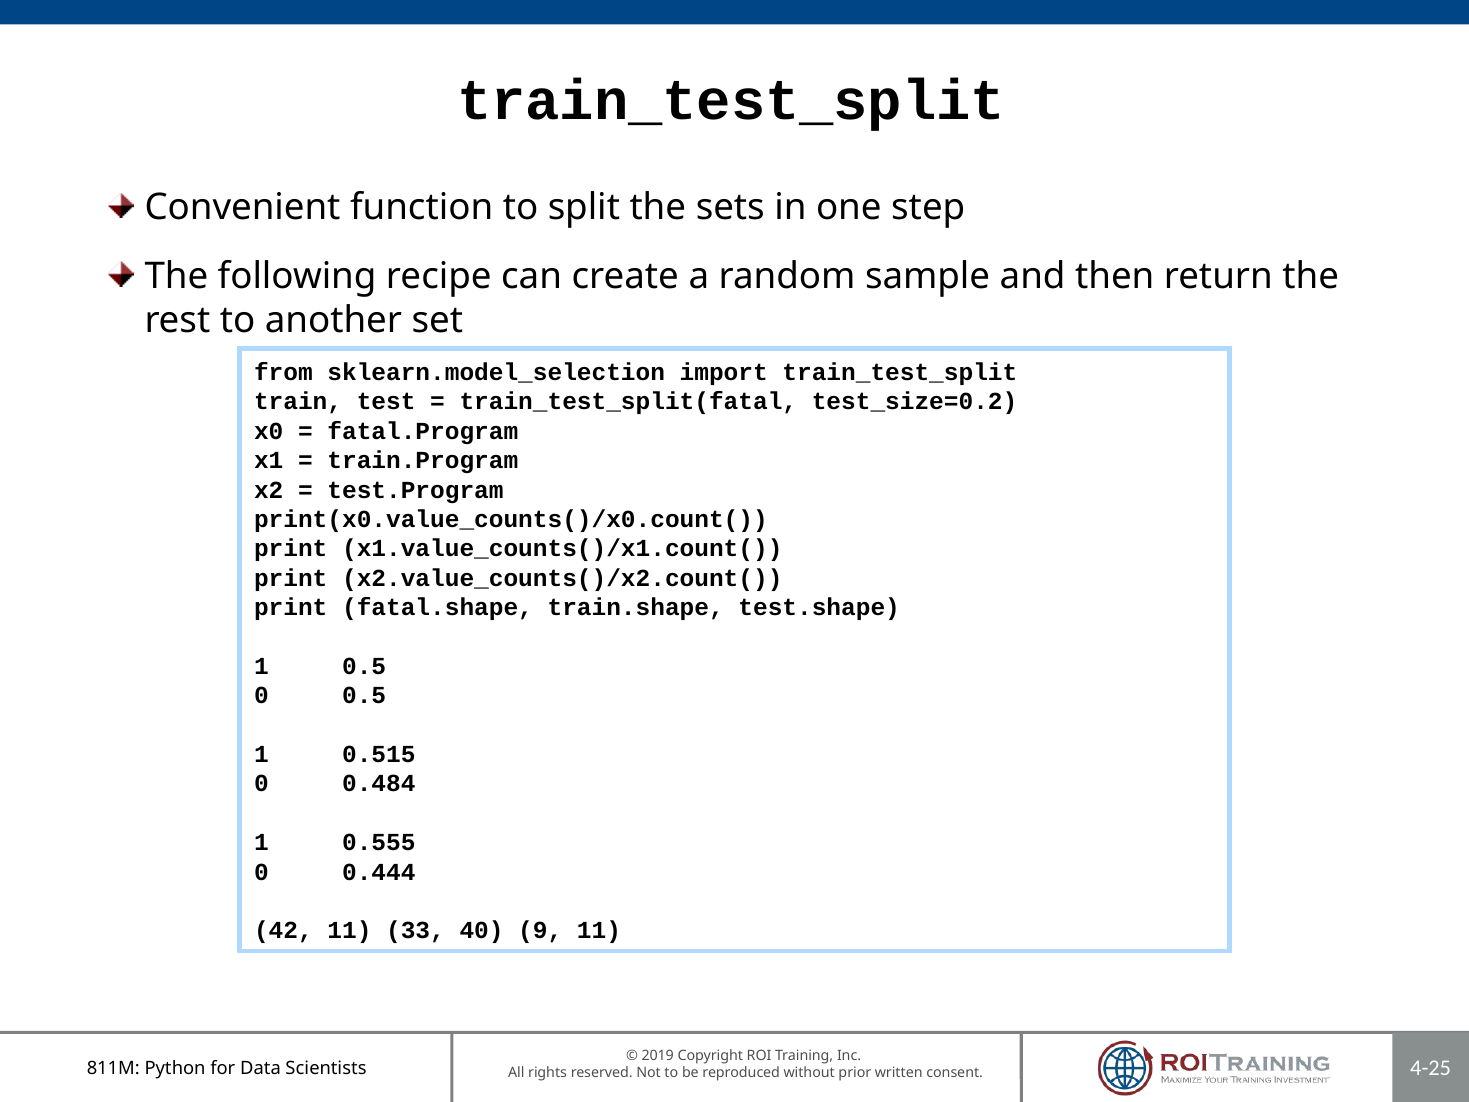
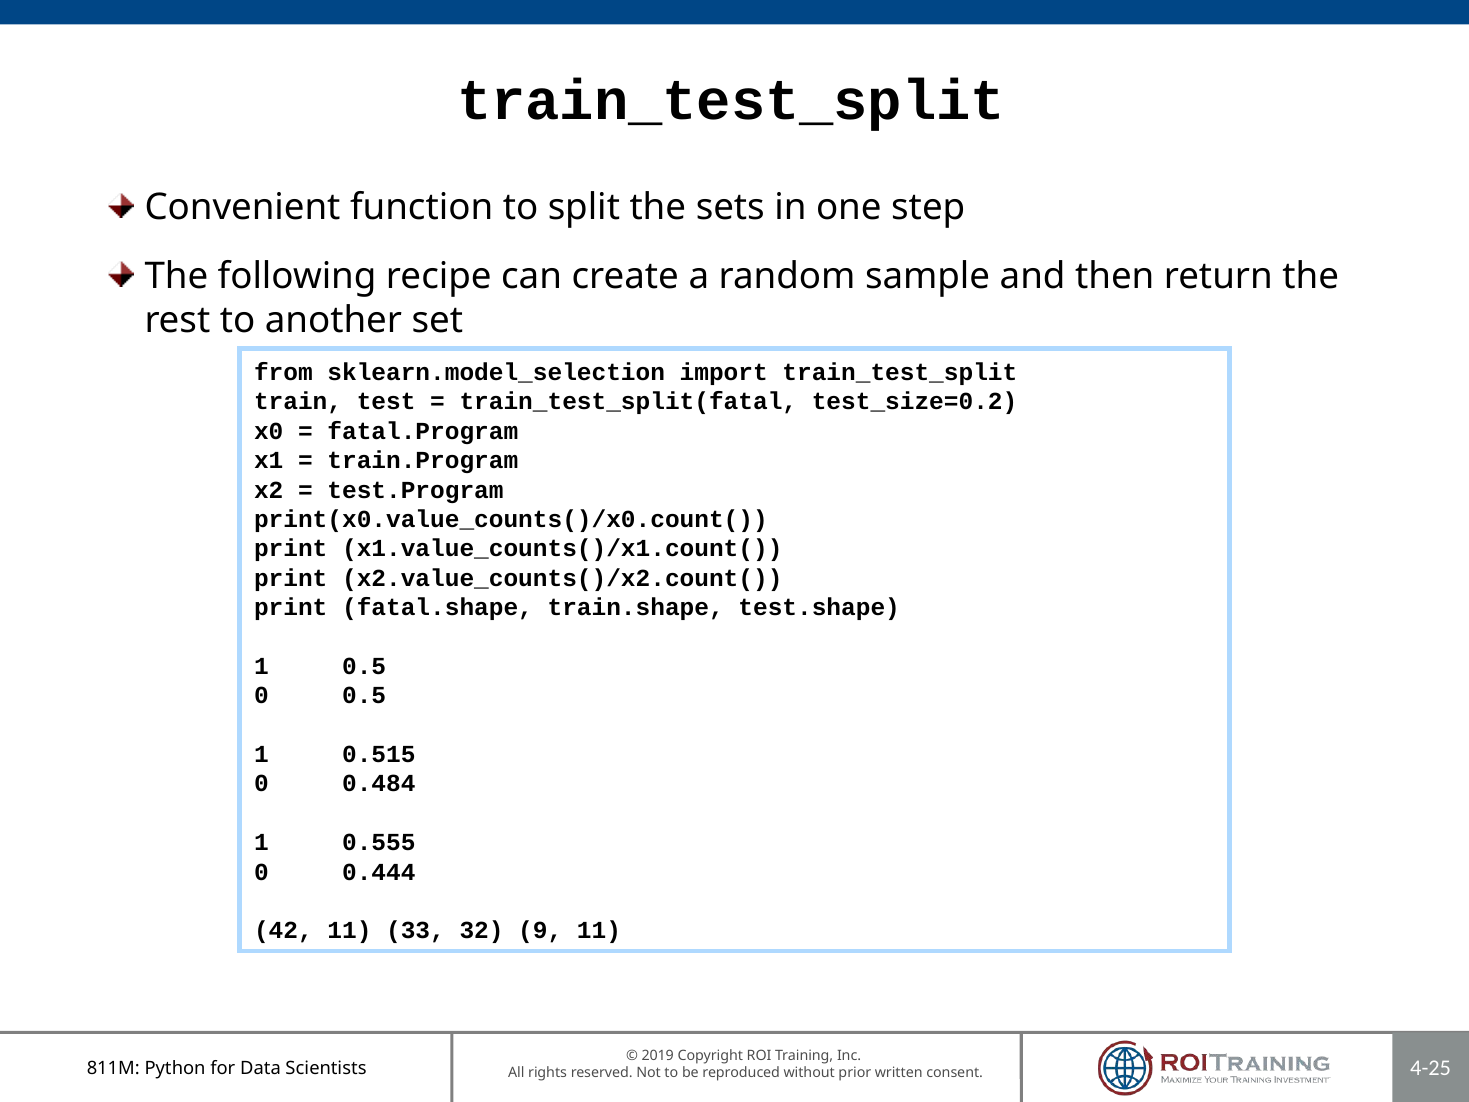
40: 40 -> 32
